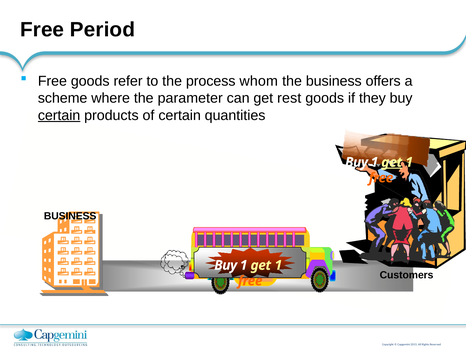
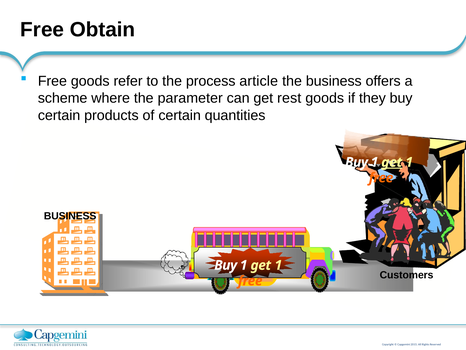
Period: Period -> Obtain
whom: whom -> article
certain at (59, 115) underline: present -> none
